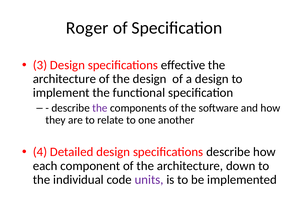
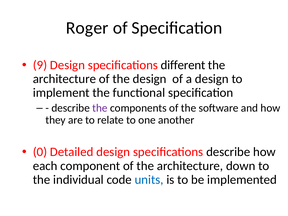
3: 3 -> 9
effective: effective -> different
4: 4 -> 0
units colour: purple -> blue
